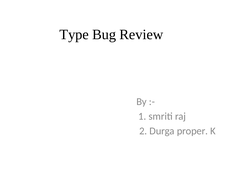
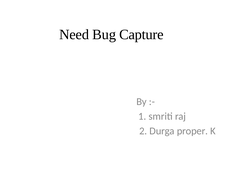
Type: Type -> Need
Review: Review -> Capture
